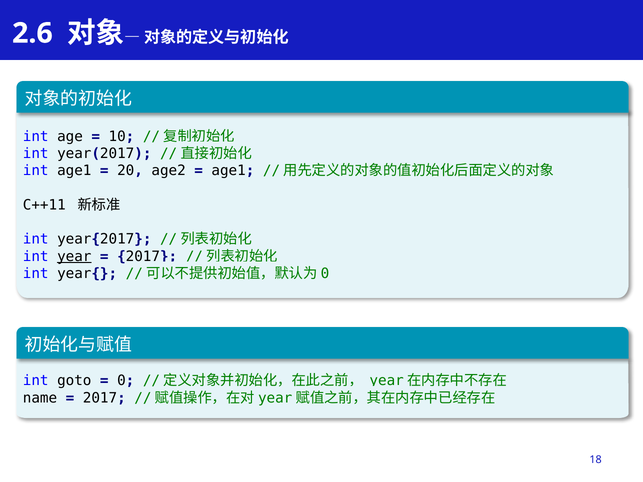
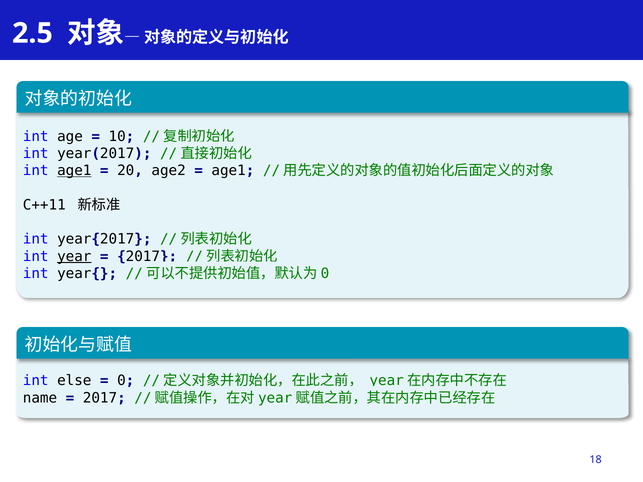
2.6: 2.6 -> 2.5
age1 at (74, 171) underline: none -> present
goto: goto -> else
